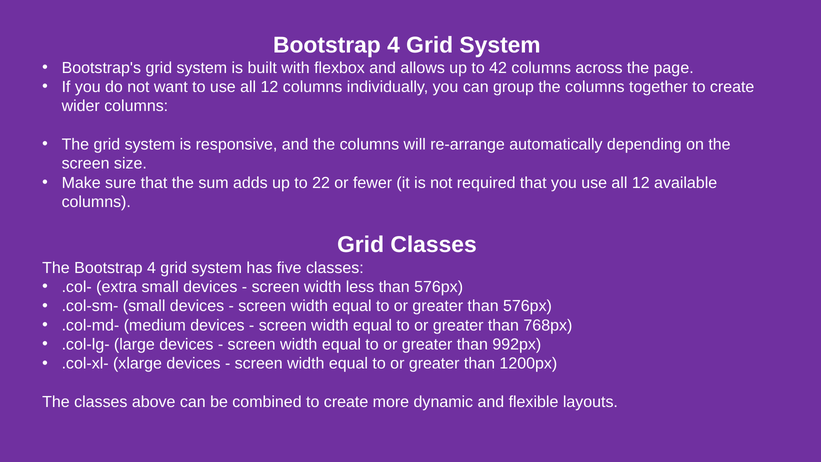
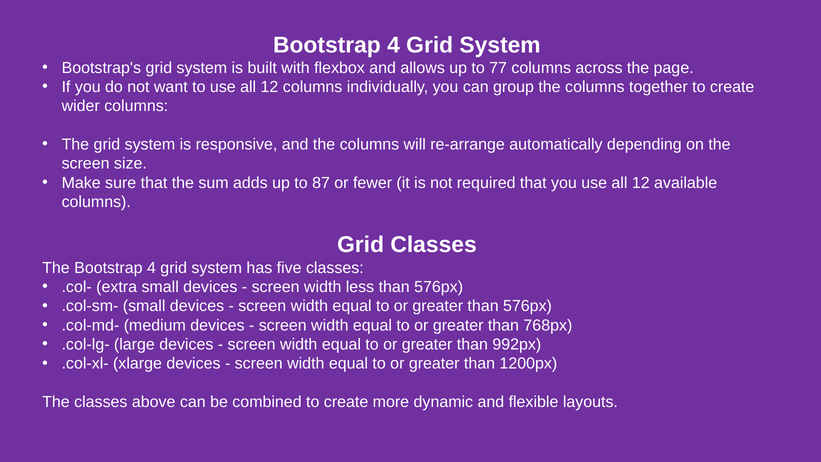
42: 42 -> 77
22: 22 -> 87
